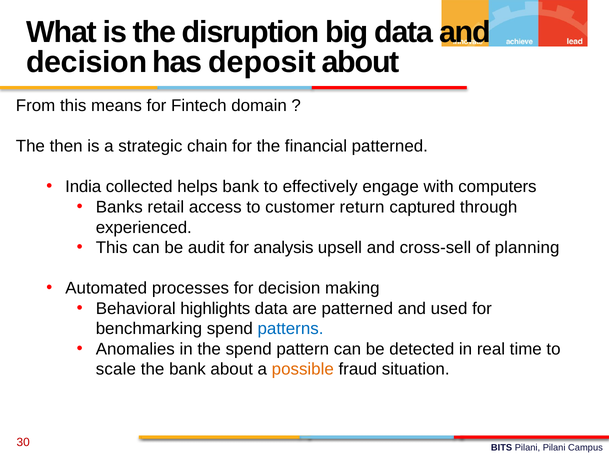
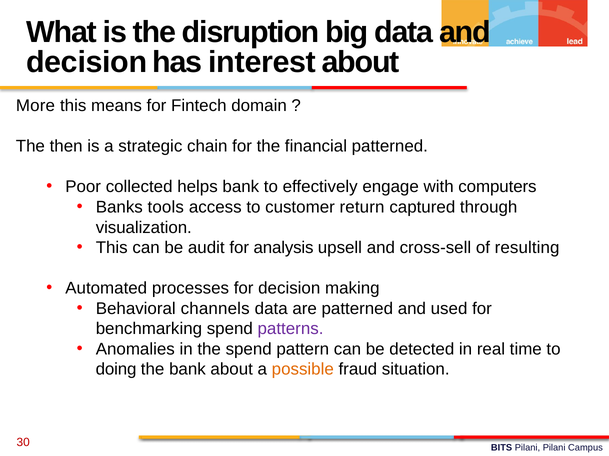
deposit: deposit -> interest
From: From -> More
India: India -> Poor
retail: retail -> tools
experienced: experienced -> visualization
planning: planning -> resulting
highlights: highlights -> channels
patterns colour: blue -> purple
scale: scale -> doing
